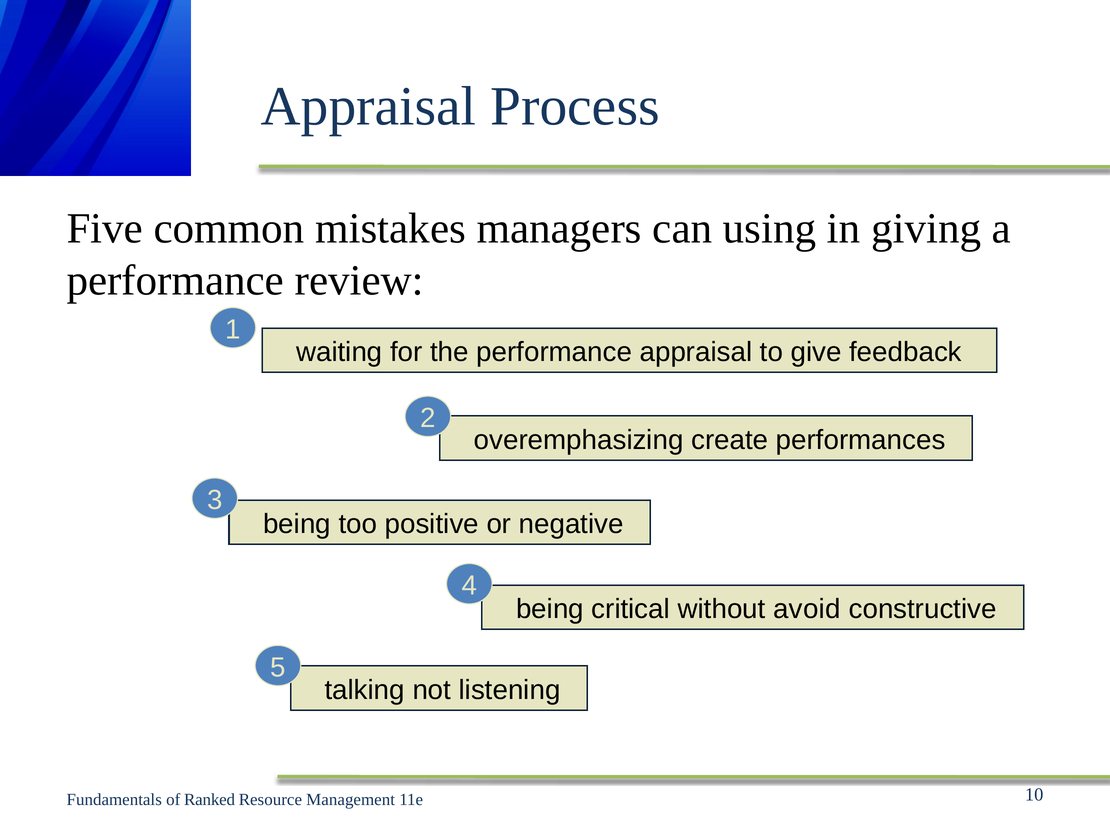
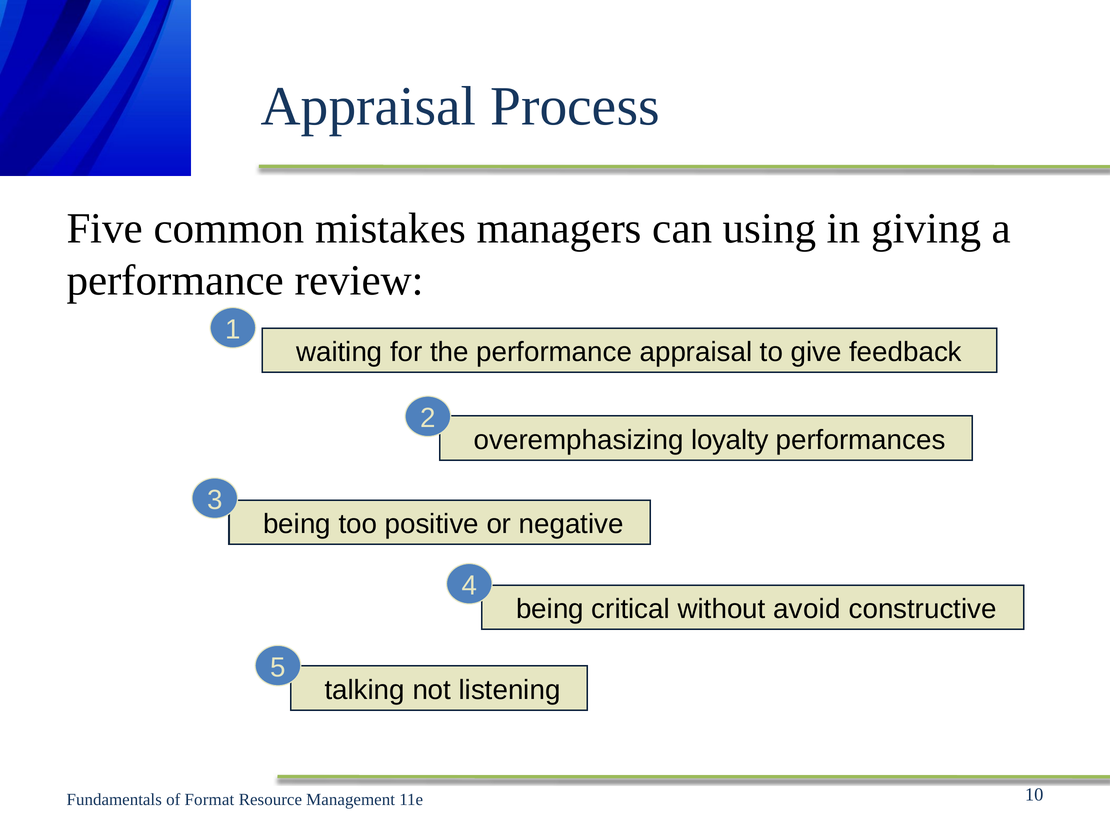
create: create -> loyalty
Ranked: Ranked -> Format
